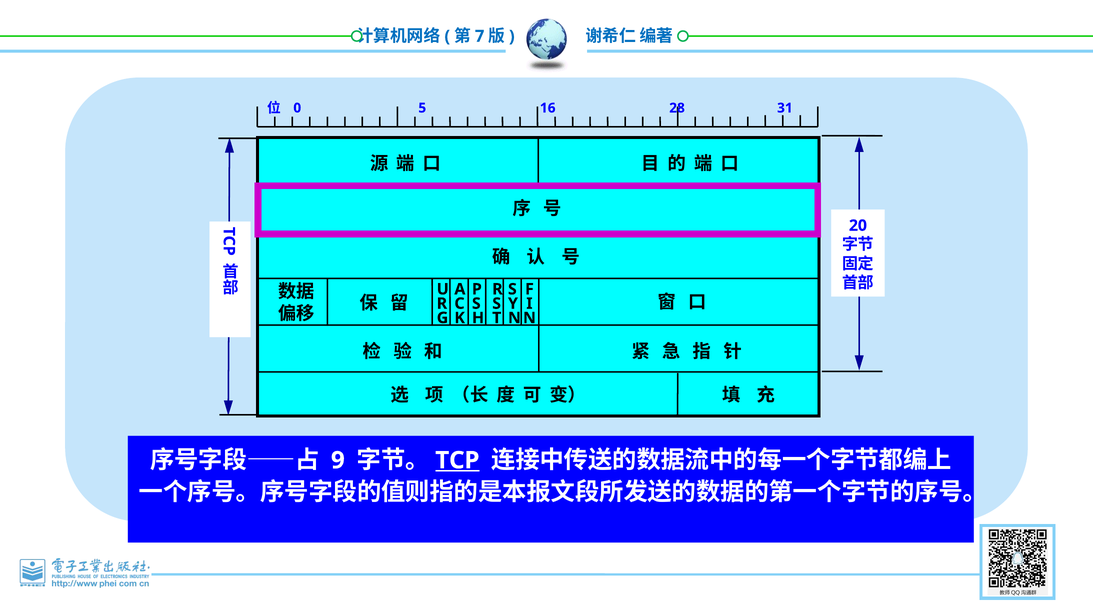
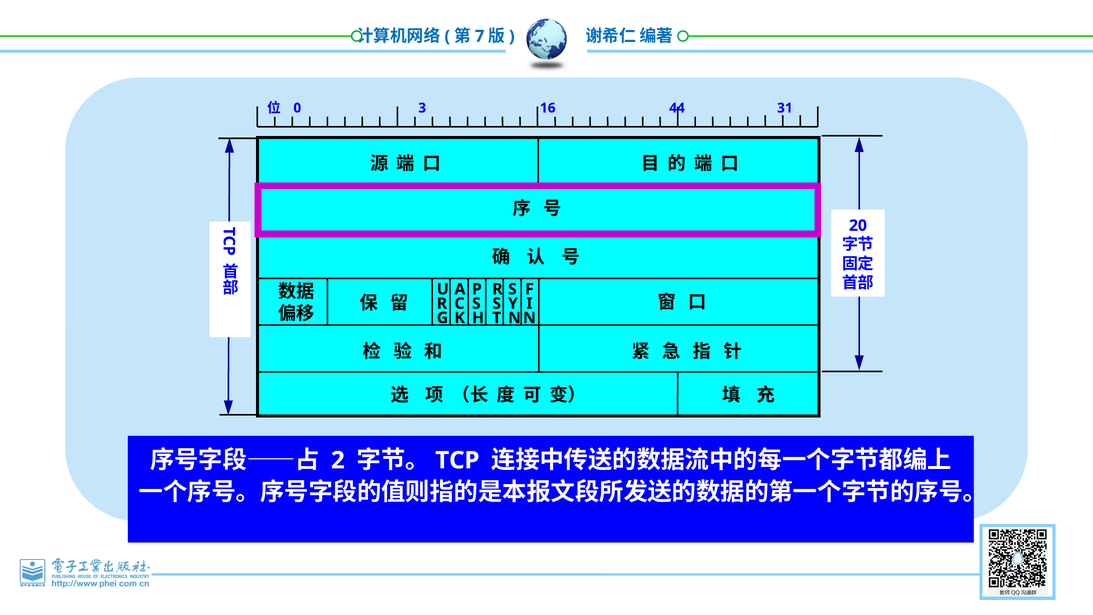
5: 5 -> 3
28: 28 -> 44
9: 9 -> 2
TCP underline: present -> none
